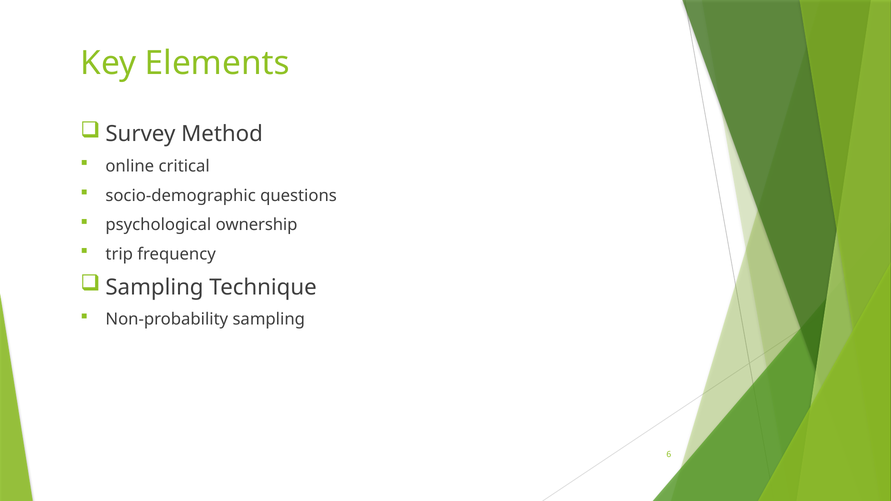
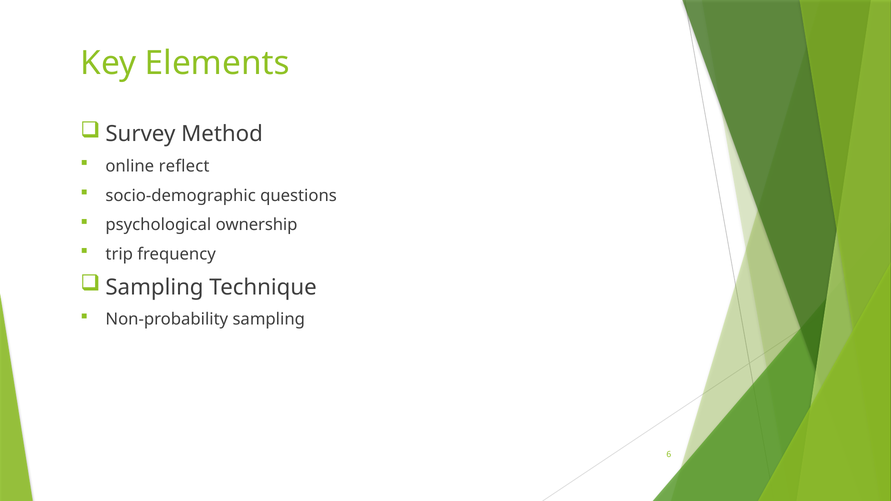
critical: critical -> reflect
